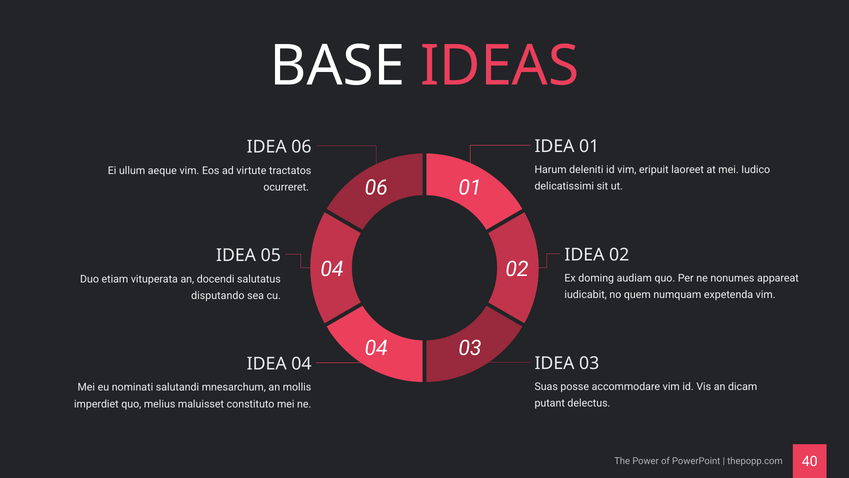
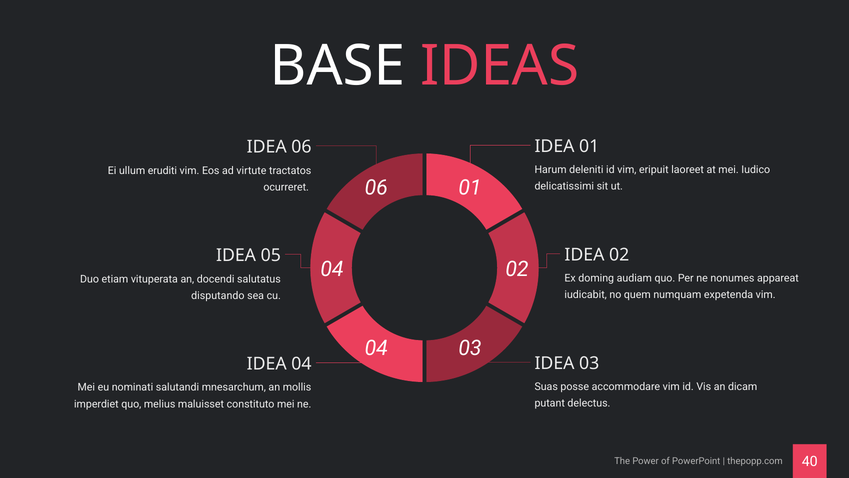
aeque: aeque -> eruditi
